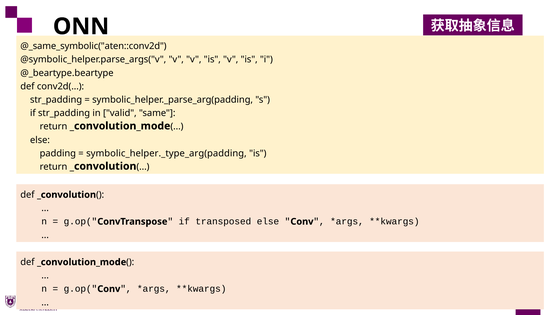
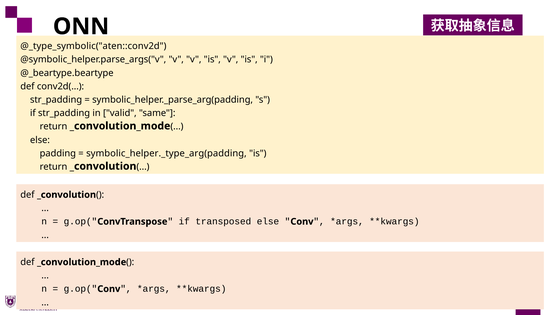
@_same_symbolic("aten::conv2d: @_same_symbolic("aten::conv2d -> @_type_symbolic("aten::conv2d
